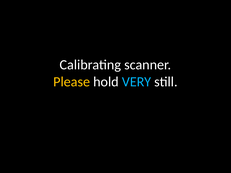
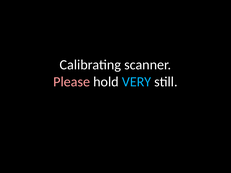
Please colour: yellow -> pink
